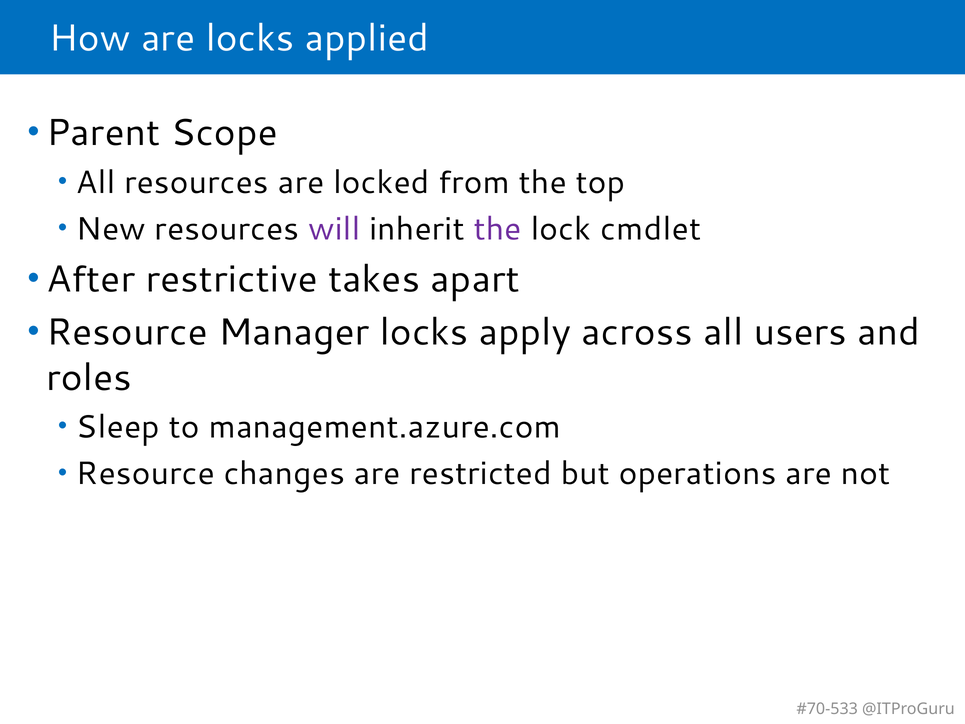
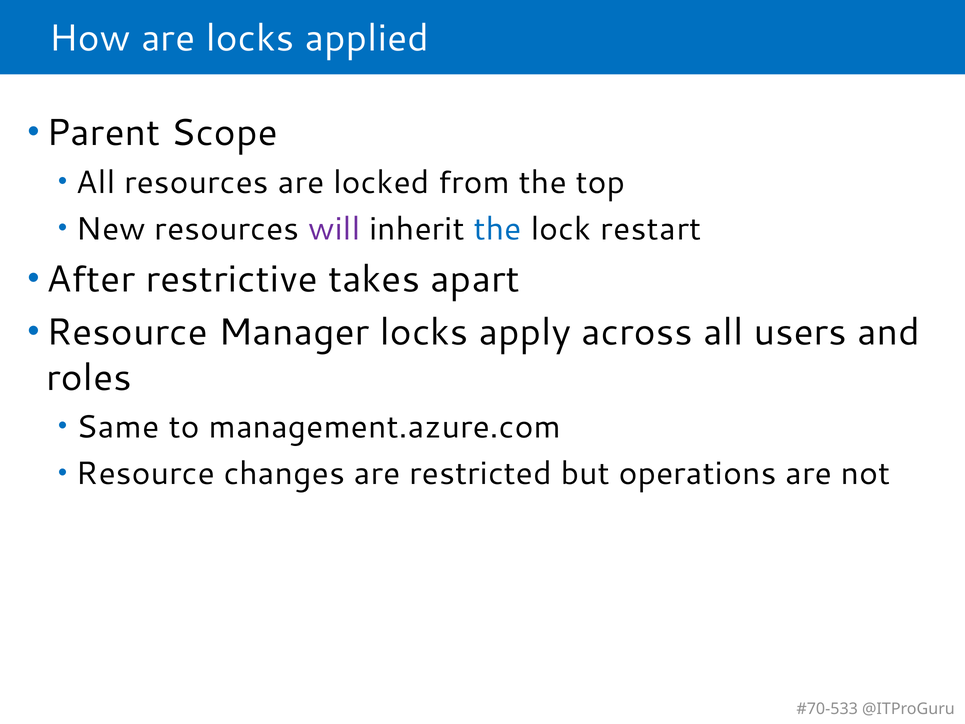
the at (498, 229) colour: purple -> blue
cmdlet: cmdlet -> restart
Sleep: Sleep -> Same
